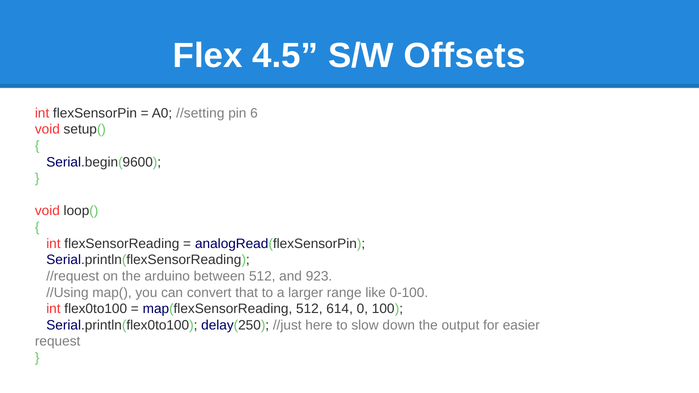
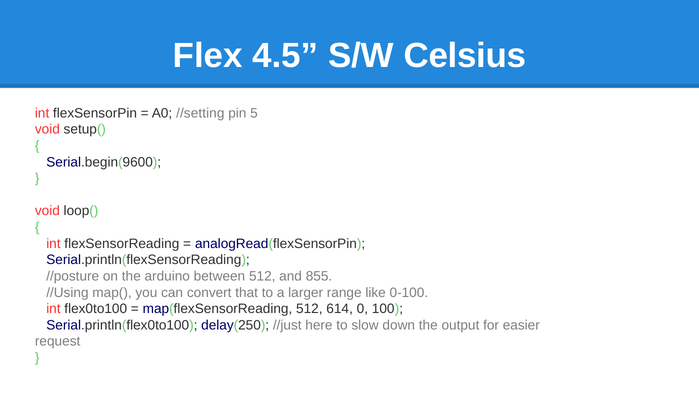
Offsets: Offsets -> Celsius
6: 6 -> 5
//request: //request -> //posture
923: 923 -> 855
